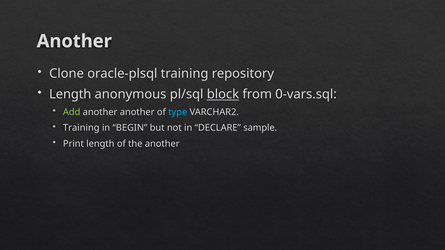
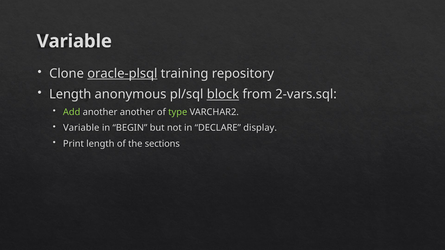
Another at (74, 41): Another -> Variable
oracle-plsql underline: none -> present
0-vars.sql: 0-vars.sql -> 2-vars.sql
type colour: light blue -> light green
Training at (81, 128): Training -> Variable
sample: sample -> display
the another: another -> sections
